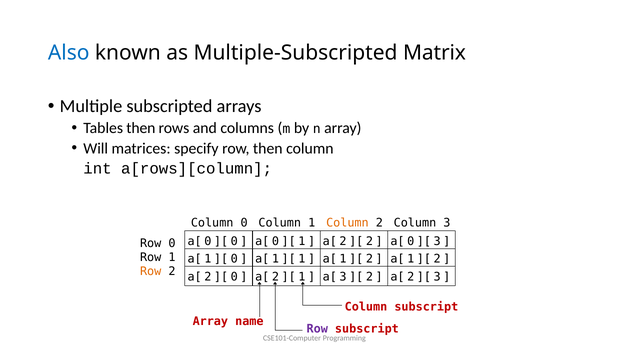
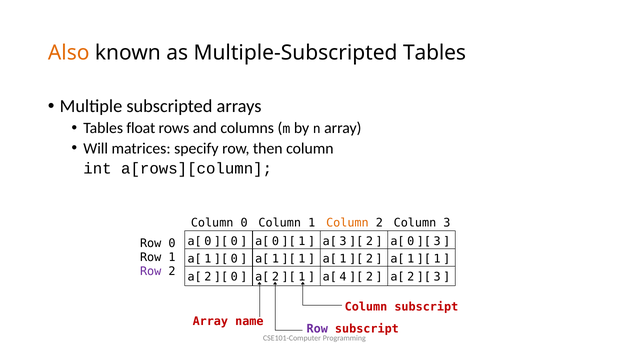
Also colour: blue -> orange
Multiple-Subscripted Matrix: Matrix -> Tables
Tables then: then -> float
2 at (343, 241): 2 -> 3
2 at (437, 259): 2 -> 1
Row at (151, 271) colour: orange -> purple
a[ 3: 3 -> 4
